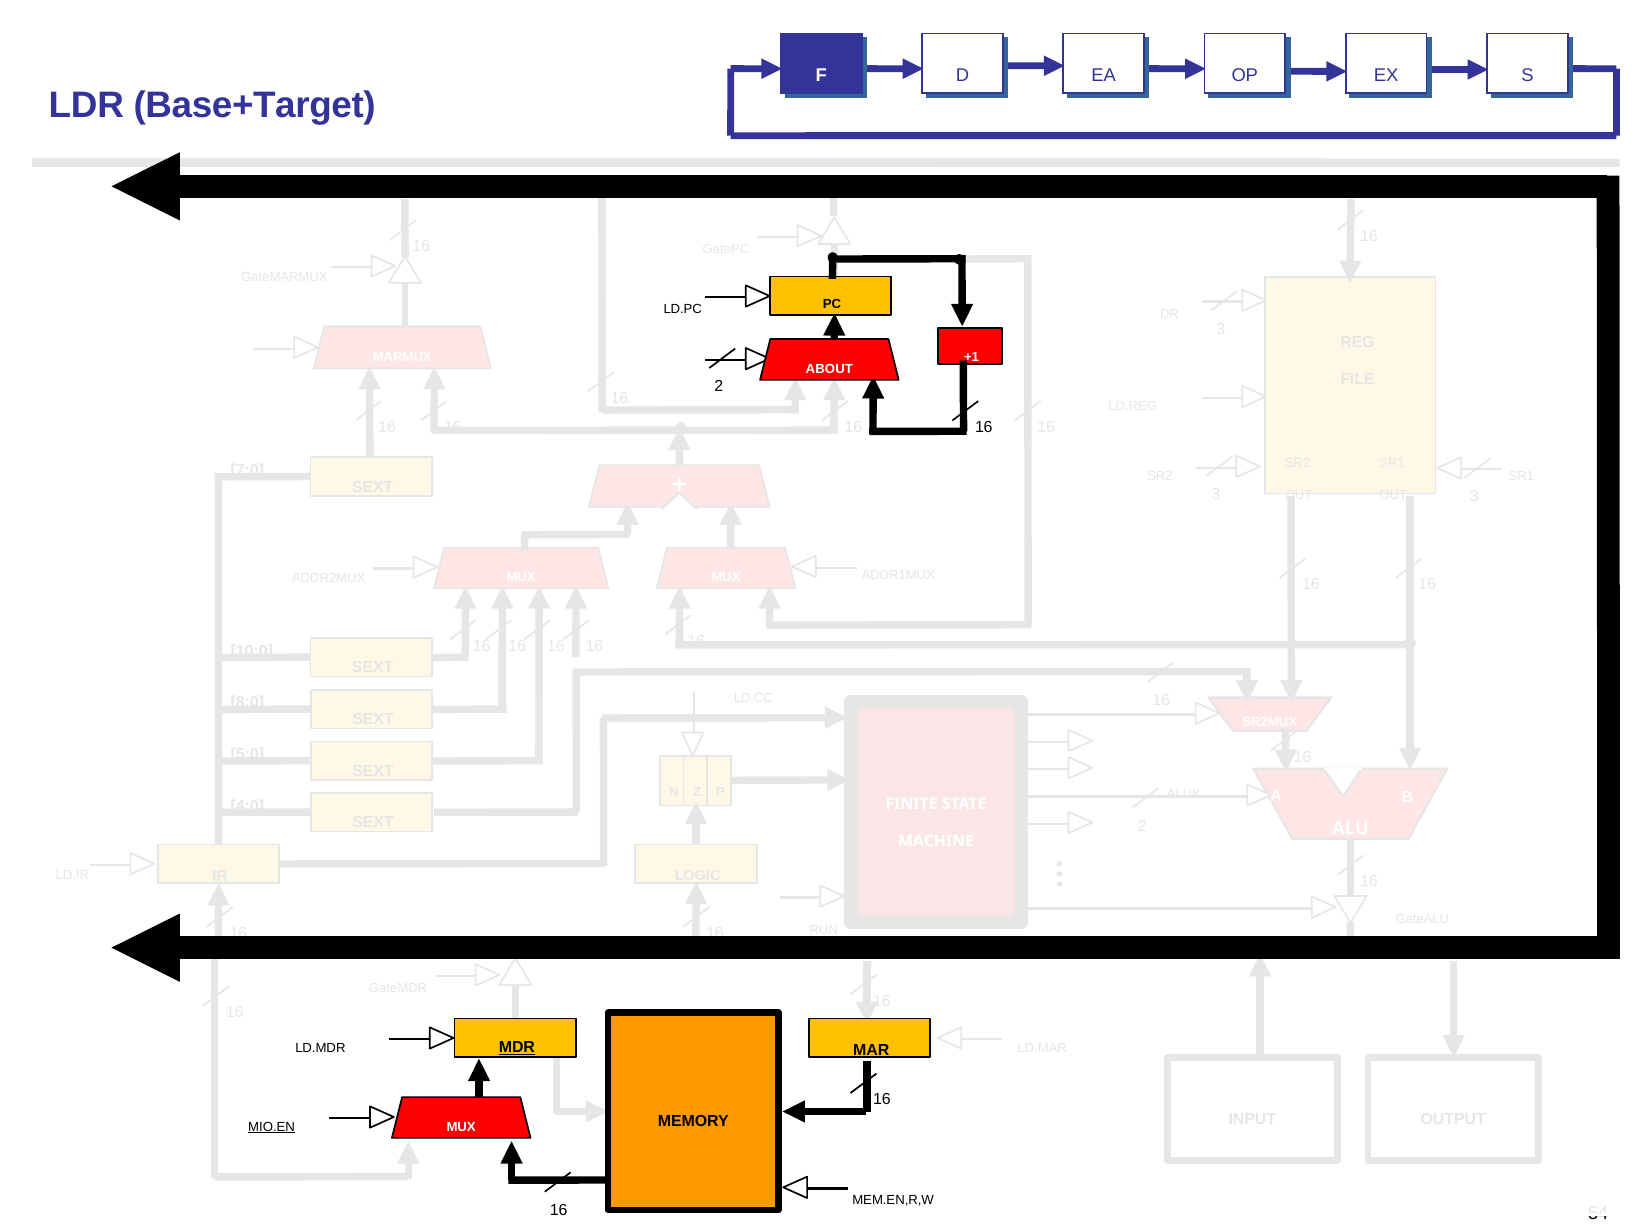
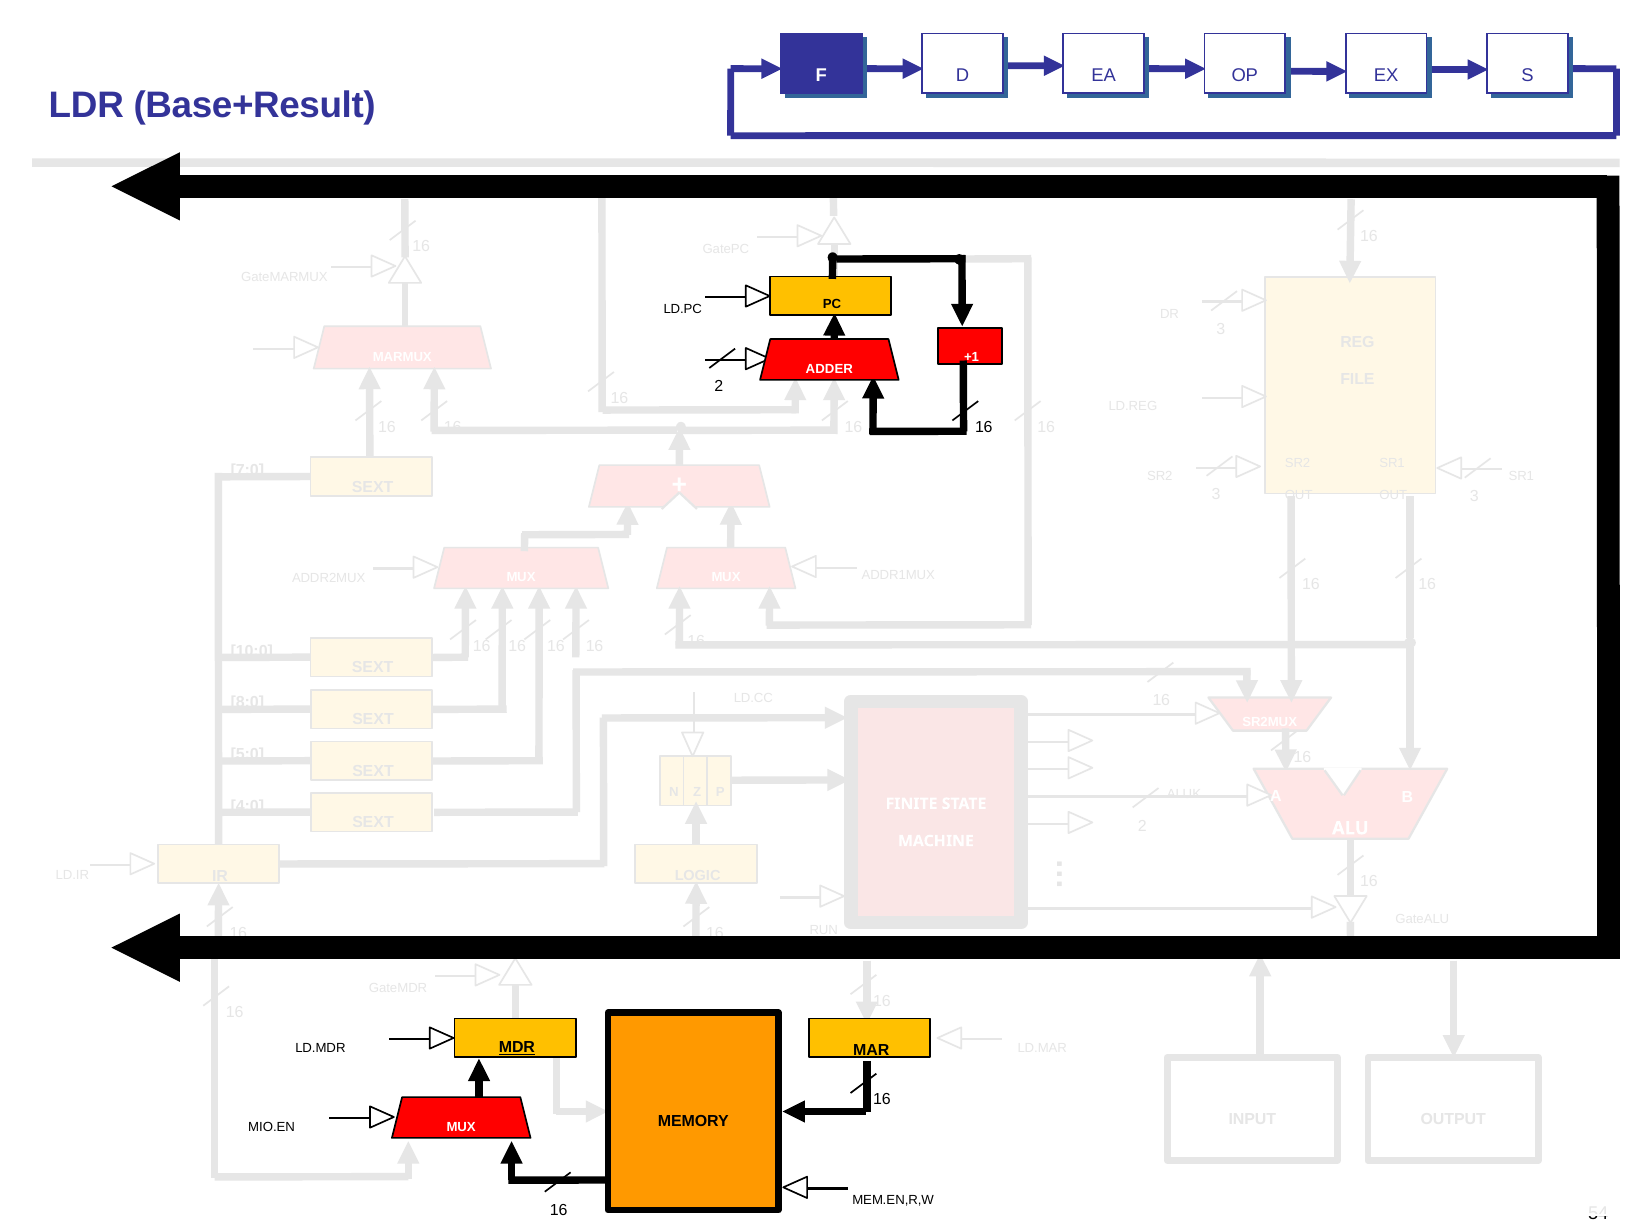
Base+Target: Base+Target -> Base+Result
ABOUT: ABOUT -> ADDER
MIO.EN underline: present -> none
